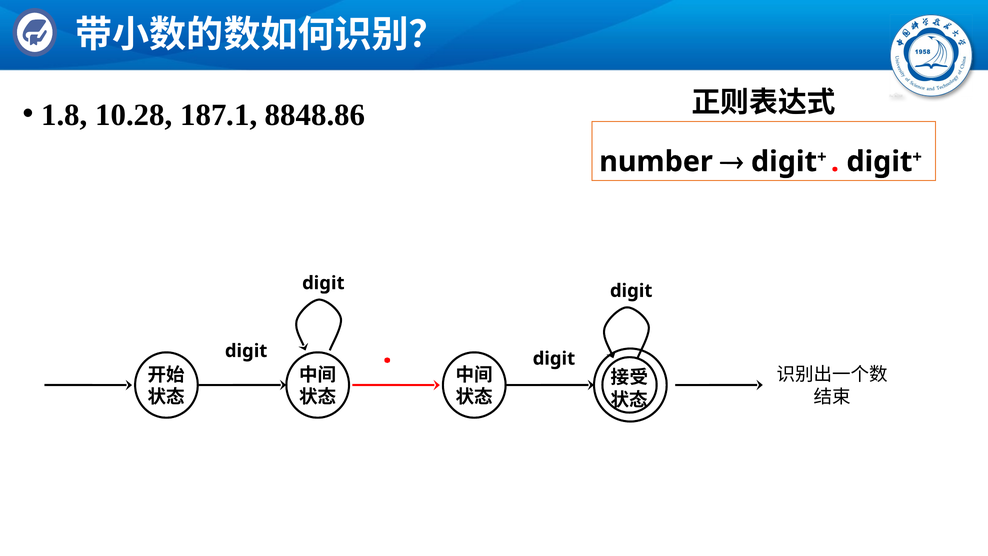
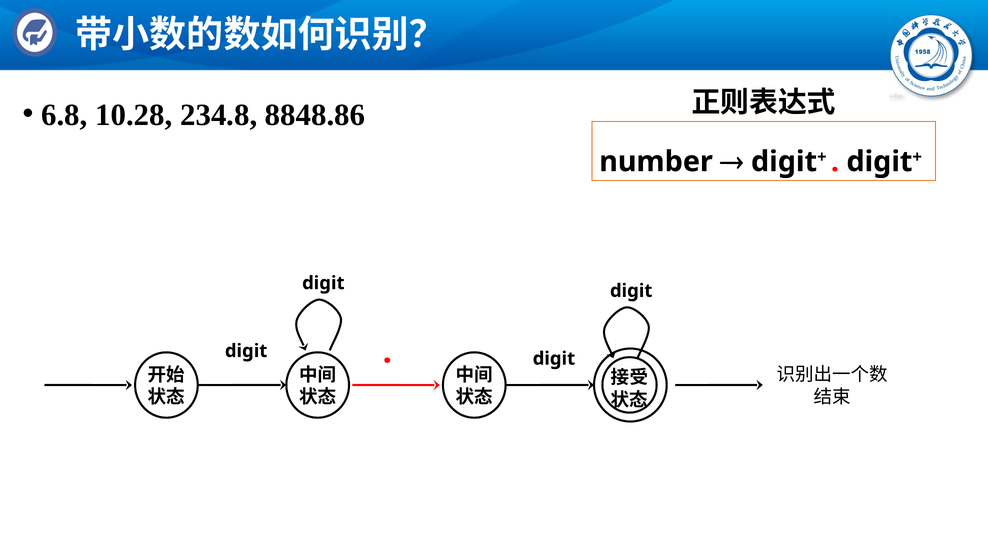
1.8: 1.8 -> 6.8
187.1: 187.1 -> 234.8
